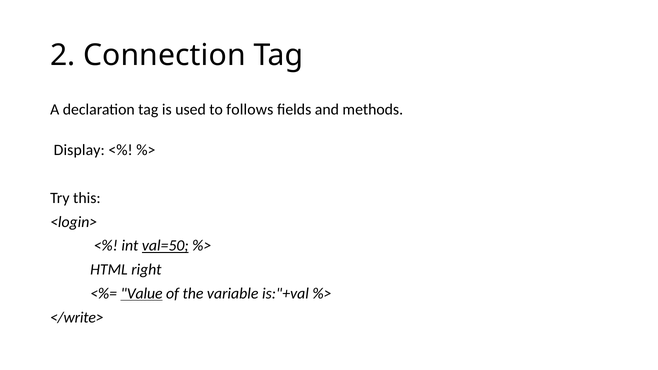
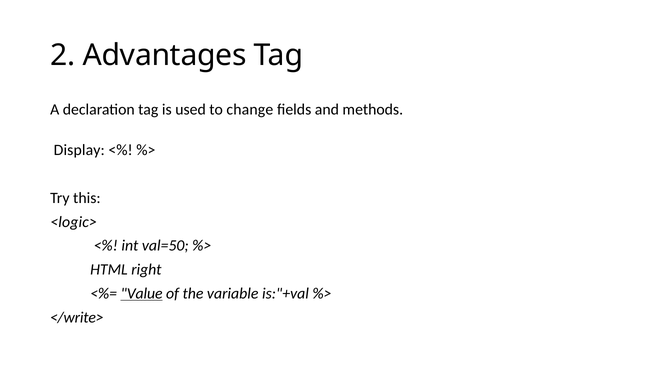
Connection: Connection -> Advantages
follows: follows -> change
<login>: <login> -> <logic>
val=50 underline: present -> none
